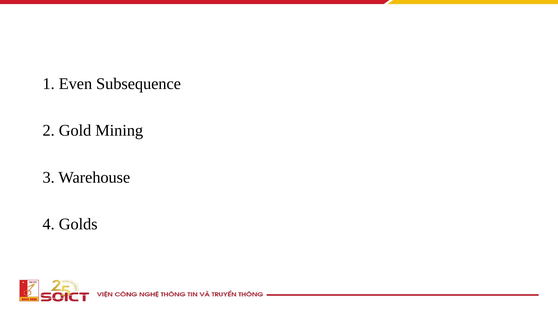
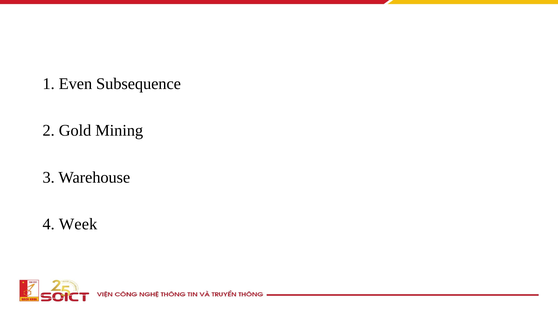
Golds: Golds -> Week
